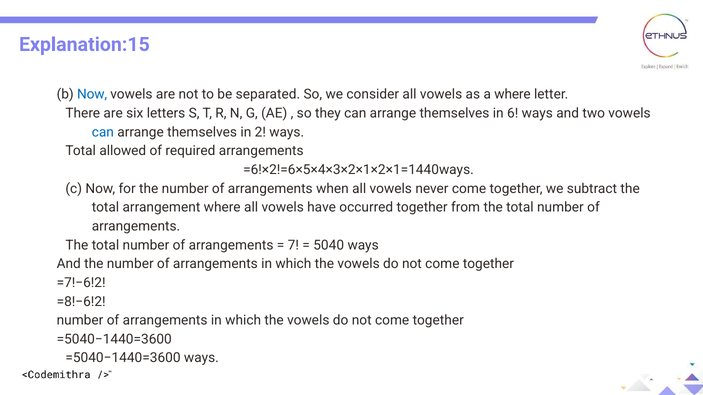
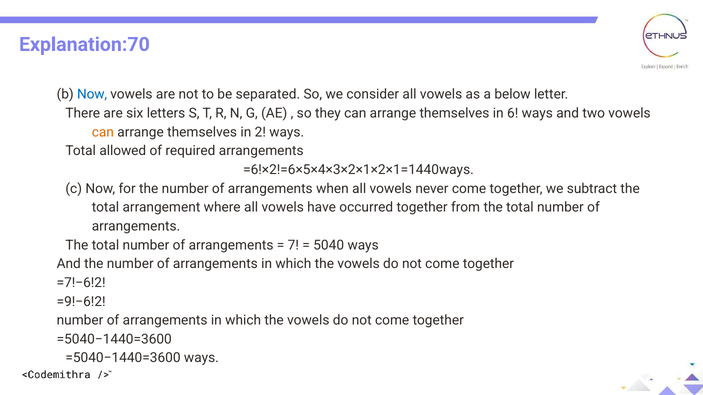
Explanation:15: Explanation:15 -> Explanation:70
a where: where -> below
can at (103, 132) colour: blue -> orange
=8!−6!2: =8!−6!2 -> =9!−6!2
